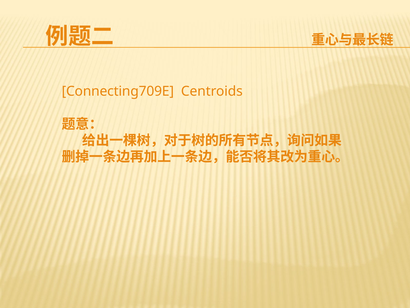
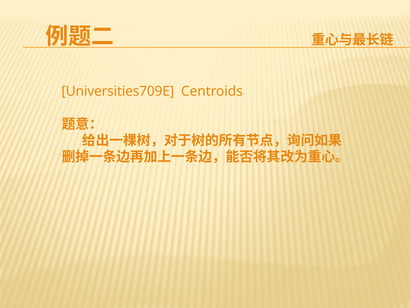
Connecting709E: Connecting709E -> Universities709E
